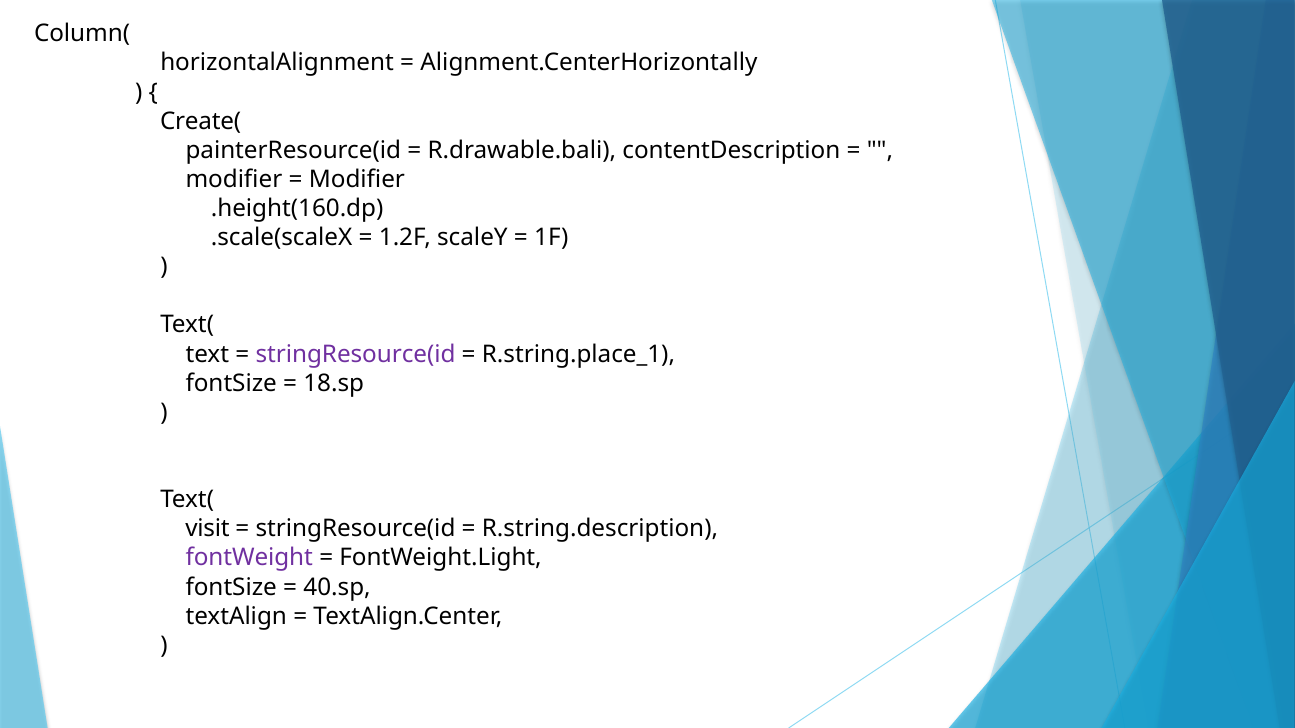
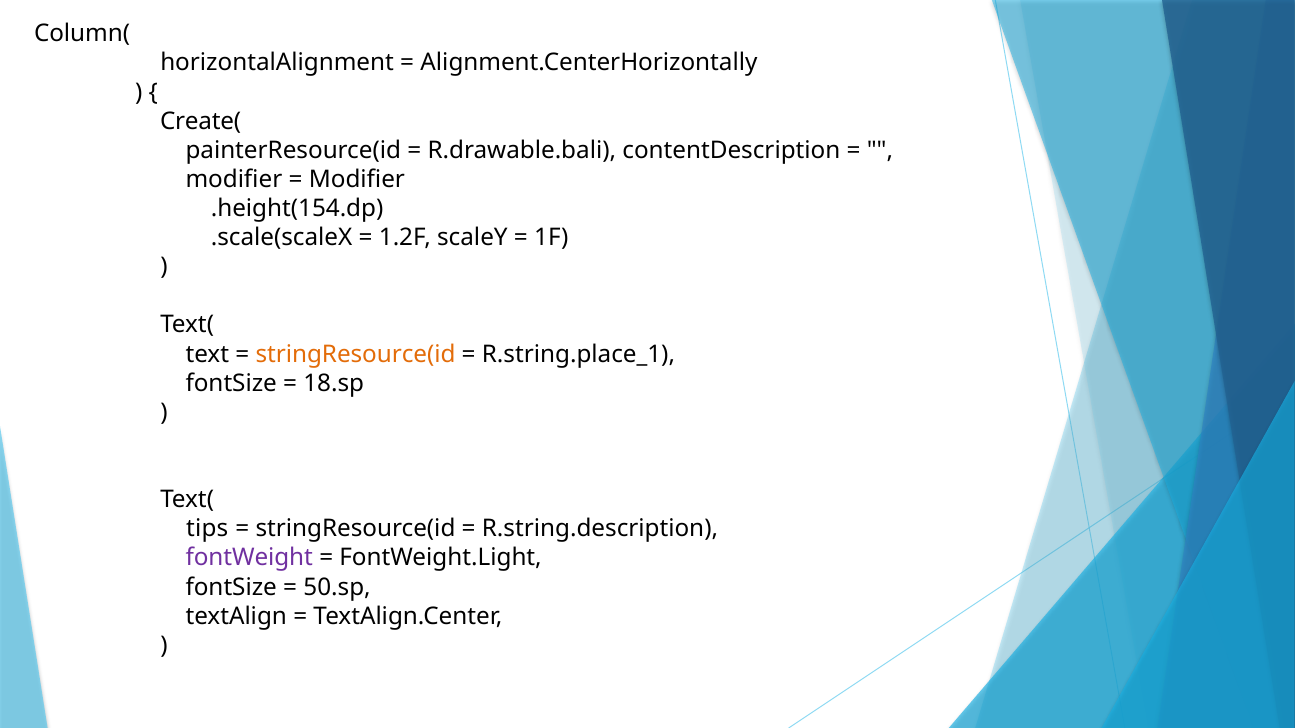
.height(160.dp: .height(160.dp -> .height(154.dp
stringResource(id at (356, 354) colour: purple -> orange
visit: visit -> tips
40.sp: 40.sp -> 50.sp
